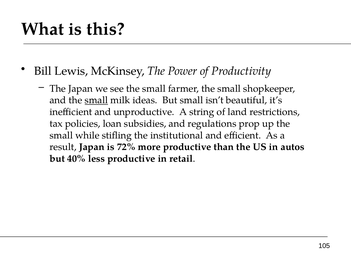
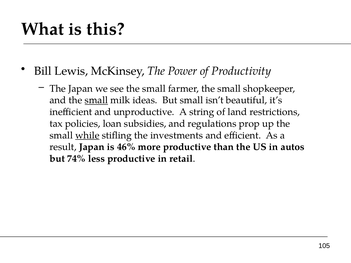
while underline: none -> present
institutional: institutional -> investments
72%: 72% -> 46%
40%: 40% -> 74%
